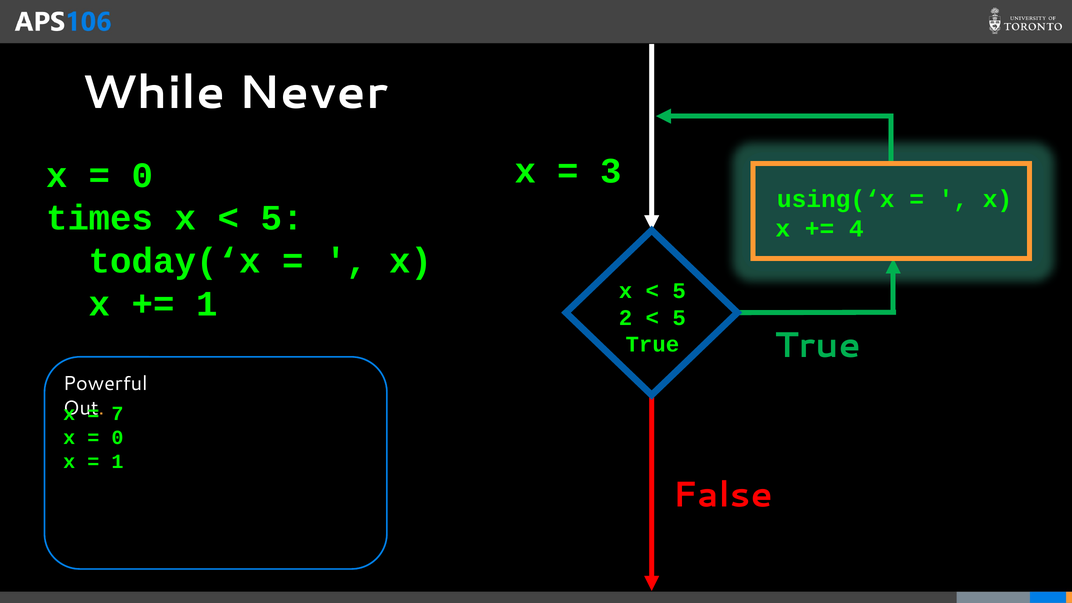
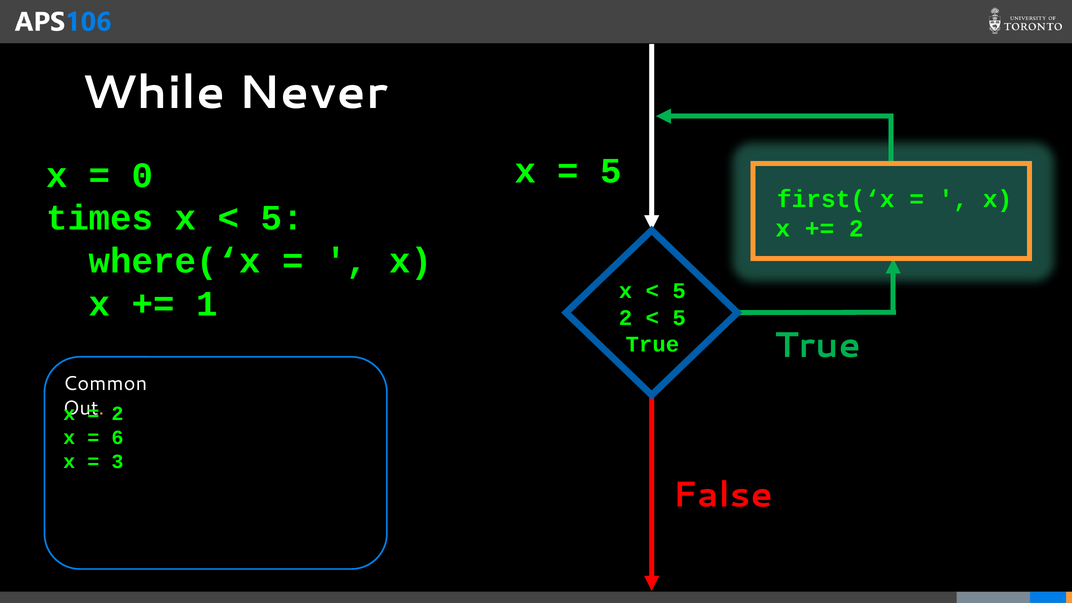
3 at (611, 171): 3 -> 5
using(‘x: using(‘x -> first(‘x
4 at (856, 229): 4 -> 2
today(‘x: today(‘x -> where(‘x
Powerful: Powerful -> Common
7 at (118, 413): 7 -> 2
0 at (118, 438): 0 -> 6
1 at (118, 462): 1 -> 3
